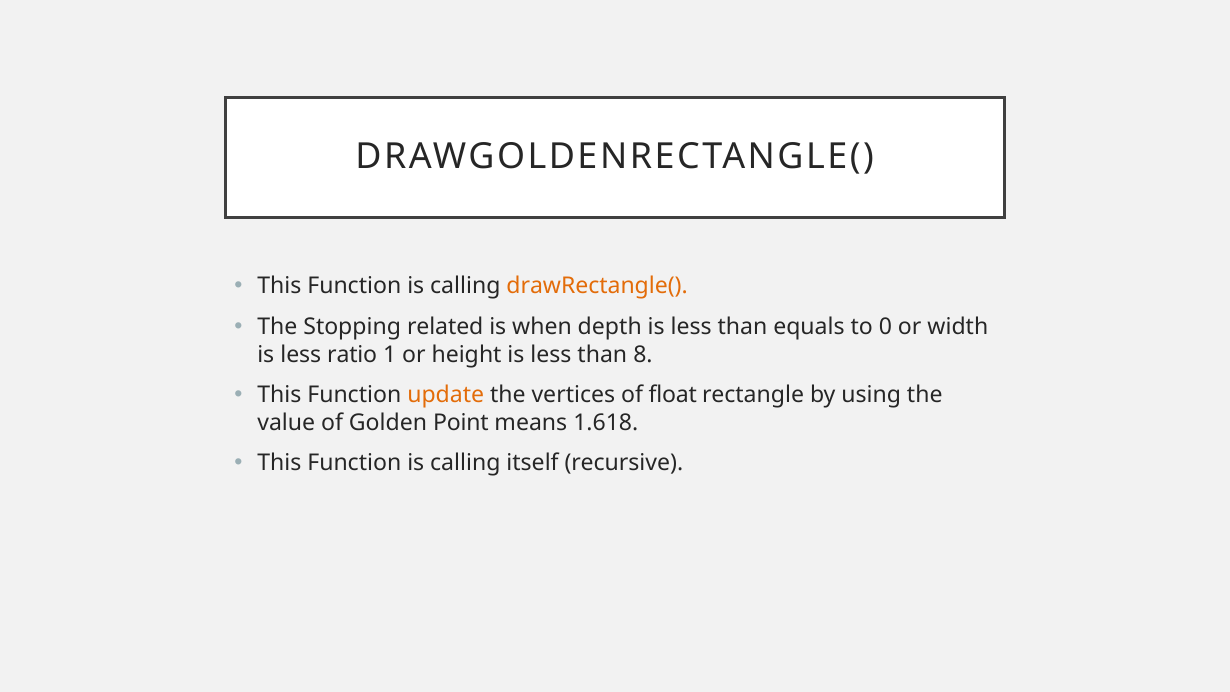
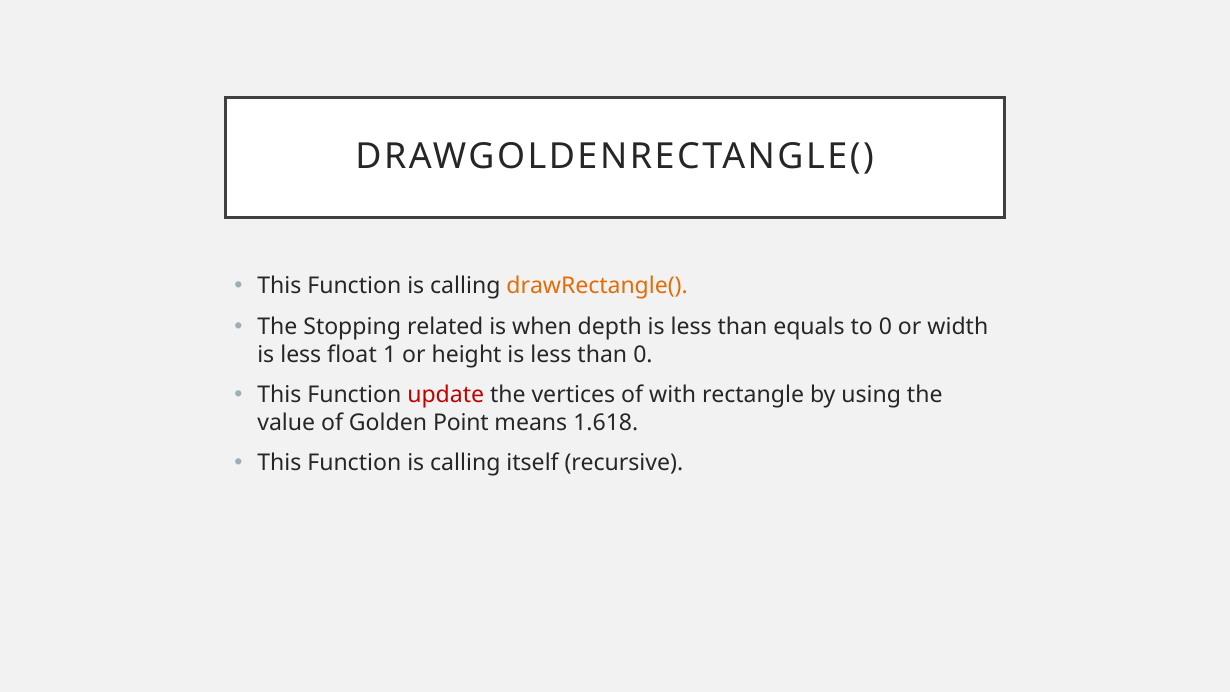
ratio: ratio -> float
than 8: 8 -> 0
update colour: orange -> red
float: float -> with
